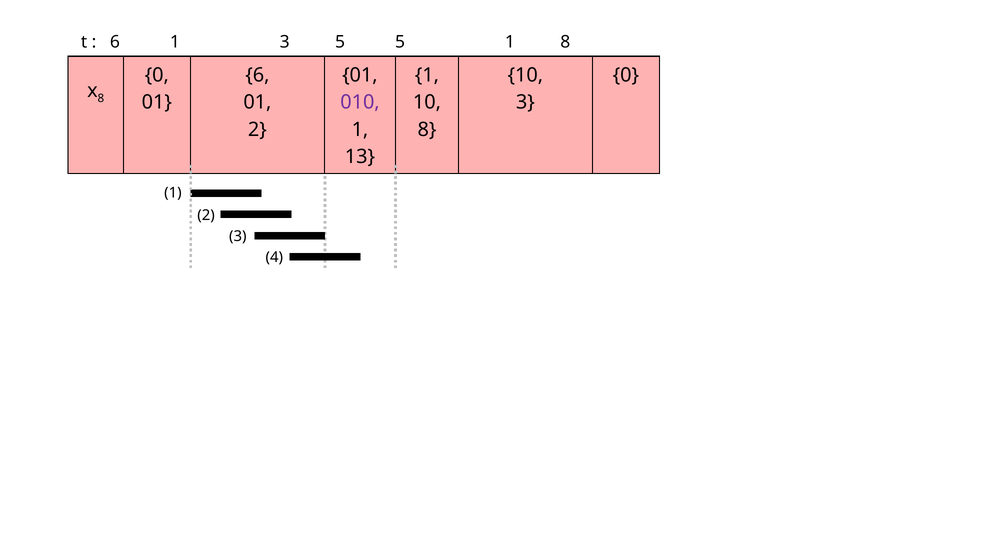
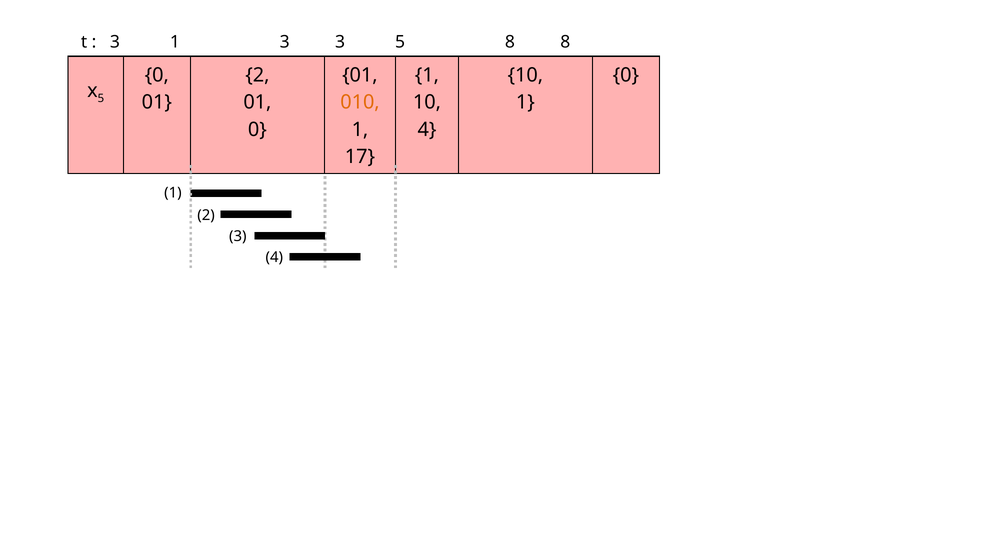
6 at (115, 42): 6 -> 3
3 5: 5 -> 3
5 1: 1 -> 8
6 at (257, 75): 6 -> 2
8 at (101, 98): 8 -> 5
010 colour: purple -> orange
3 at (525, 102): 3 -> 1
2 at (257, 130): 2 -> 0
8 at (427, 130): 8 -> 4
13: 13 -> 17
